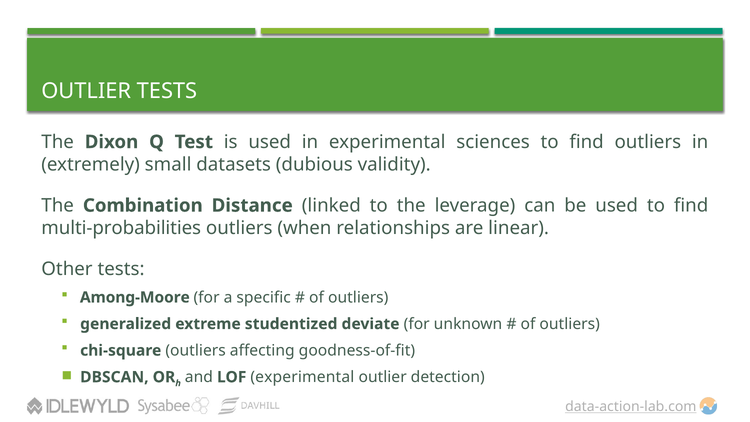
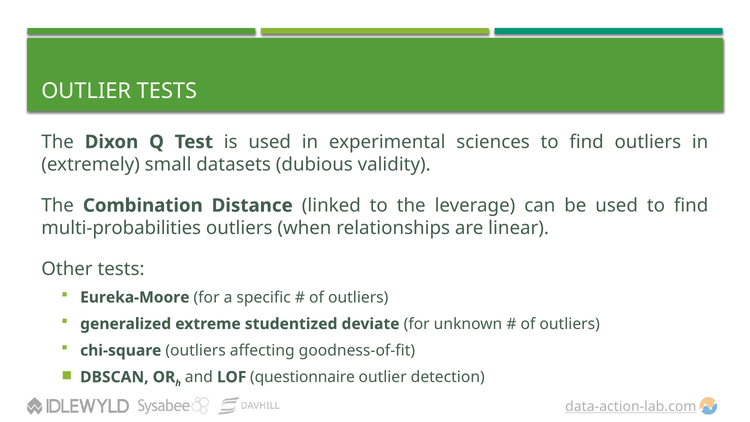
Among-Moore: Among-Moore -> Eureka-Moore
LOF experimental: experimental -> questionnaire
